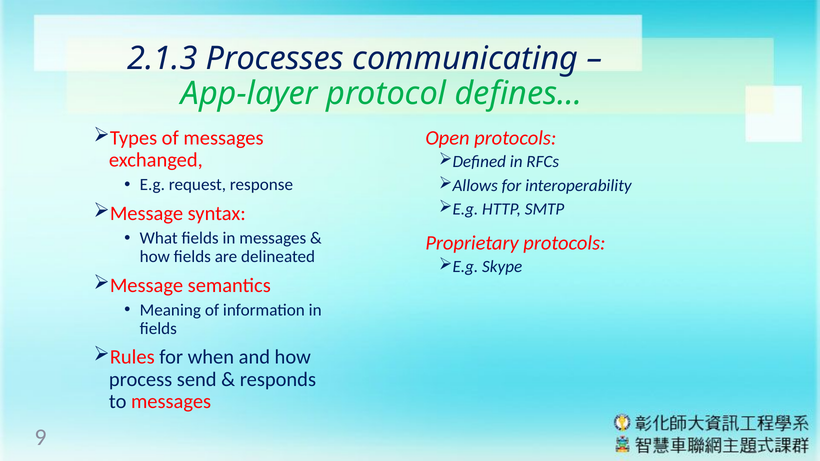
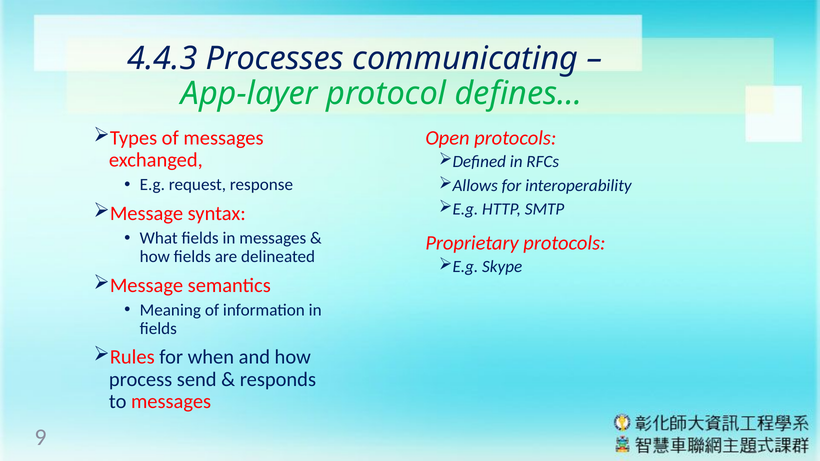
2.1.3: 2.1.3 -> 4.4.3
